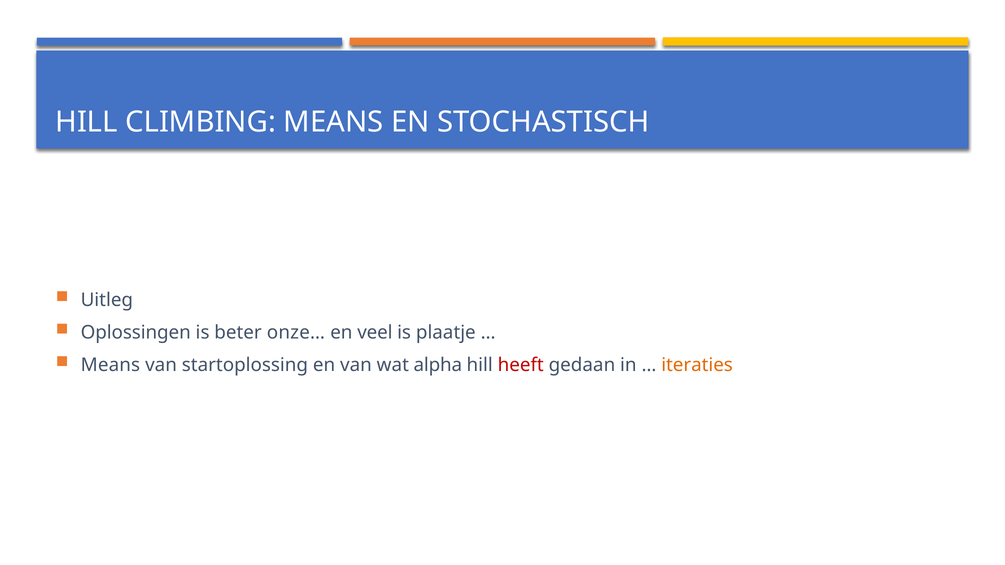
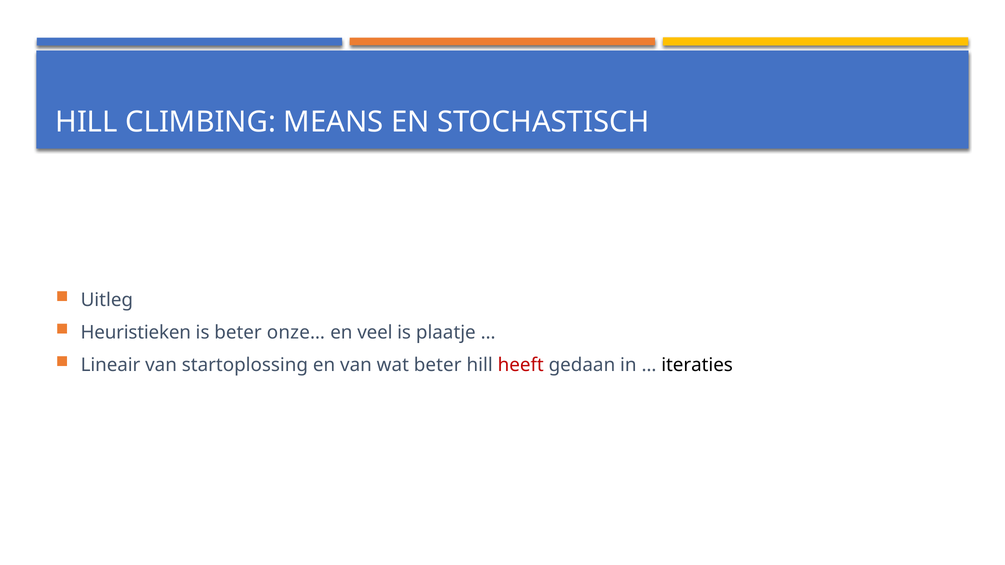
Oplossingen: Oplossingen -> Heuristieken
Means at (110, 365): Means -> Lineair
wat alpha: alpha -> beter
iteraties colour: orange -> black
